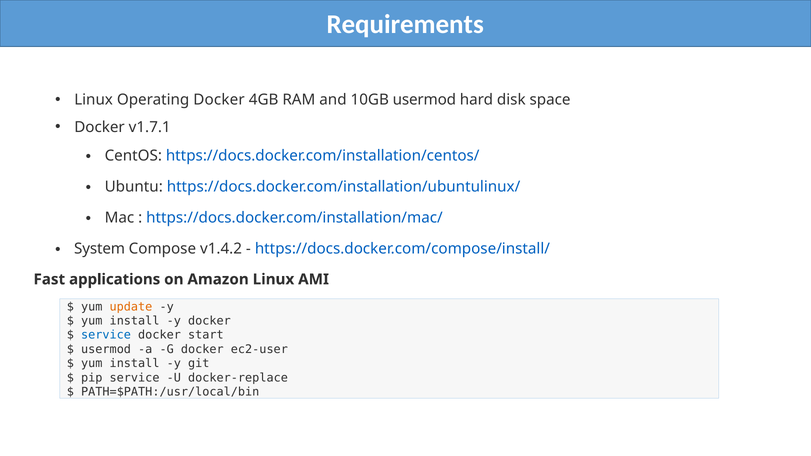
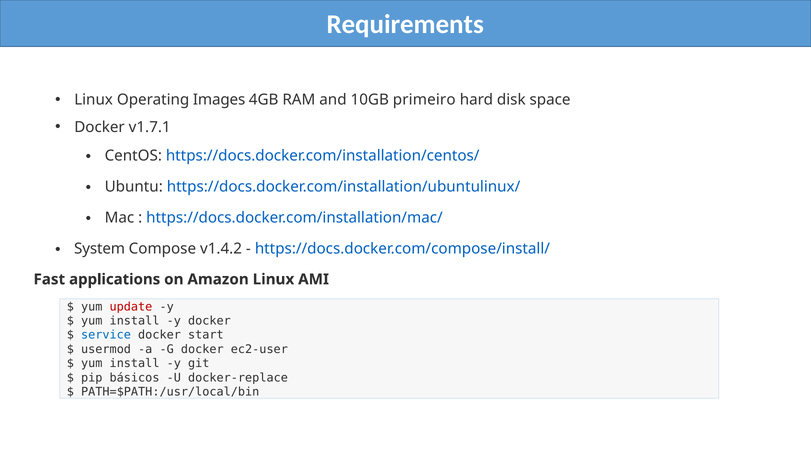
Operating Docker: Docker -> Images
10GB usermod: usermod -> primeiro
update colour: orange -> red
pip service: service -> básicos
